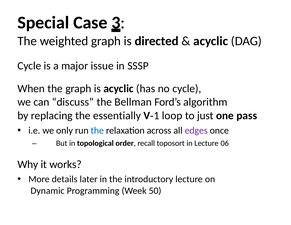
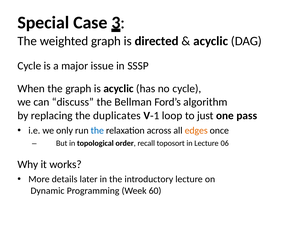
essentially: essentially -> duplicates
edges colour: purple -> orange
50: 50 -> 60
